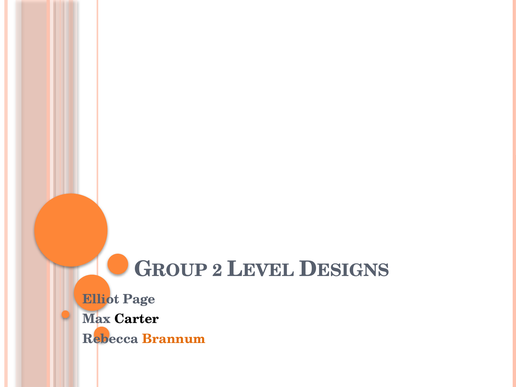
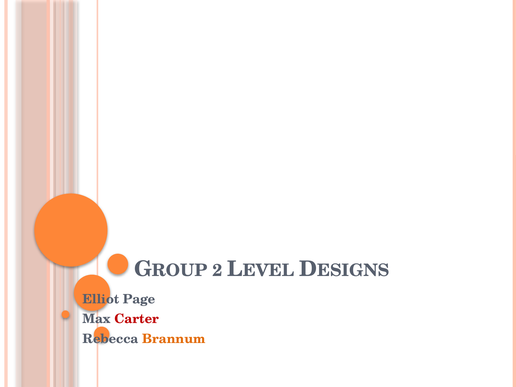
Carter colour: black -> red
